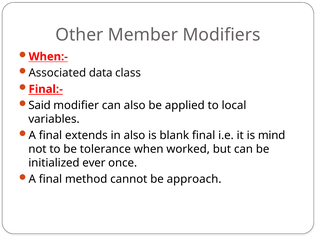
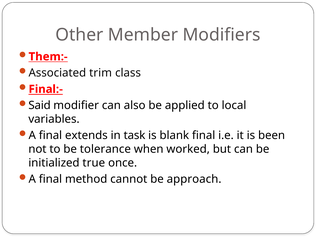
When:-: When:- -> Them:-
data: data -> trim
in also: also -> task
mind: mind -> been
ever: ever -> true
